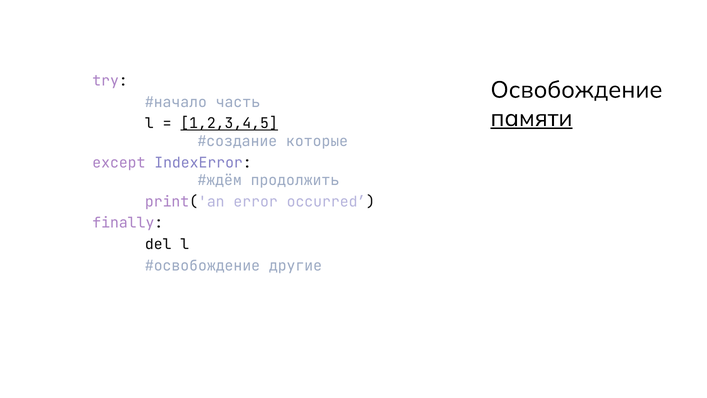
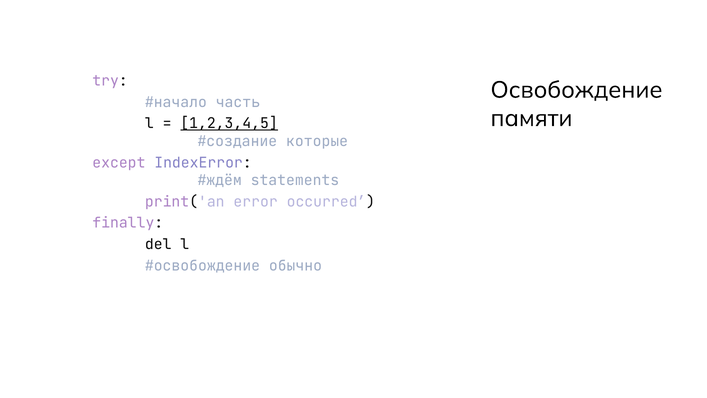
памяти underline: present -> none
продолжить: продолжить -> statements
другие: другие -> обычно
